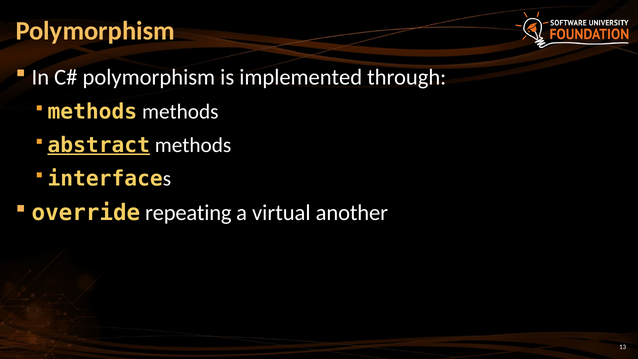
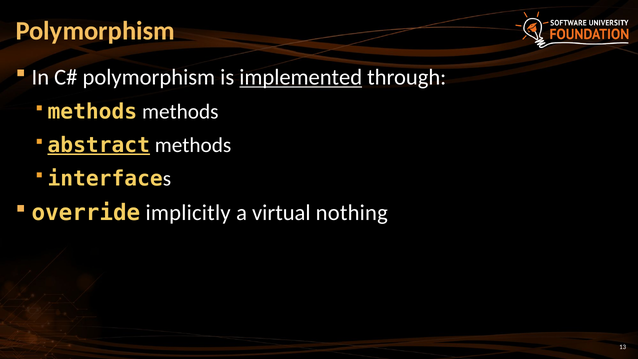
implemented underline: none -> present
repeating: repeating -> implicitly
another: another -> nothing
